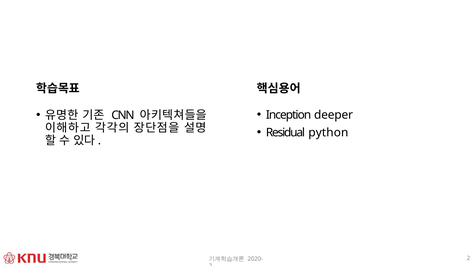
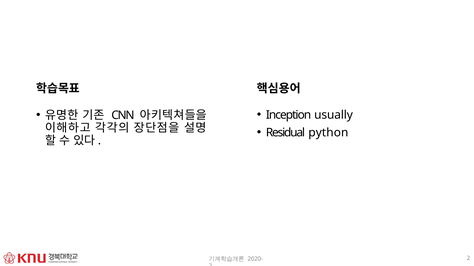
deeper: deeper -> usually
